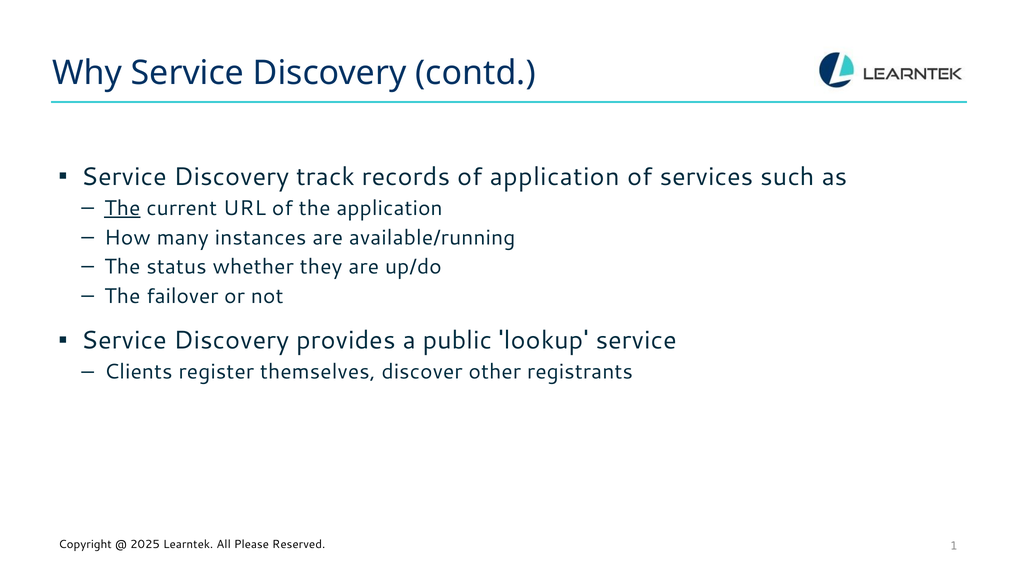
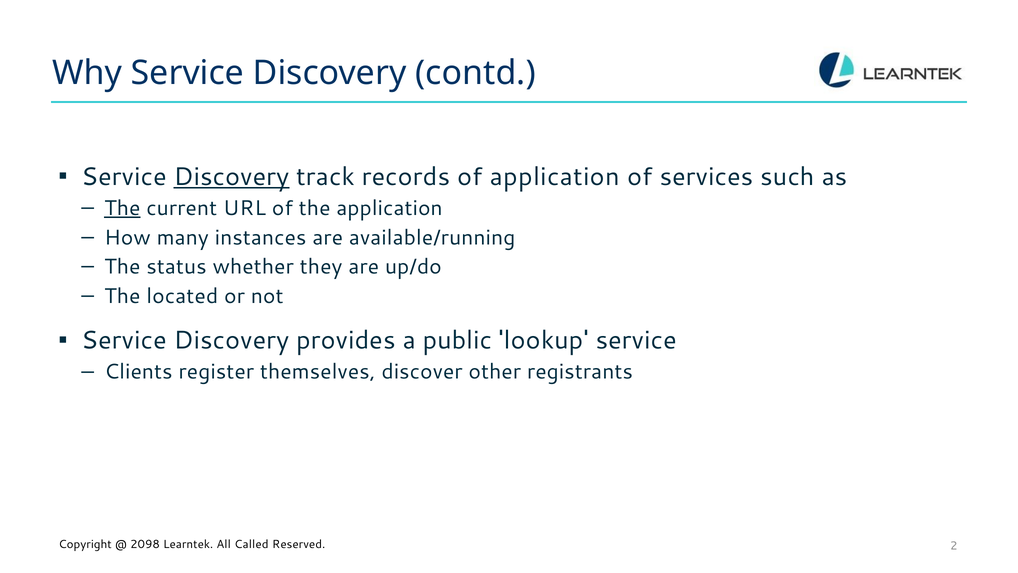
Discovery at (231, 176) underline: none -> present
failover: failover -> located
2025: 2025 -> 2098
Please: Please -> Called
1: 1 -> 2
